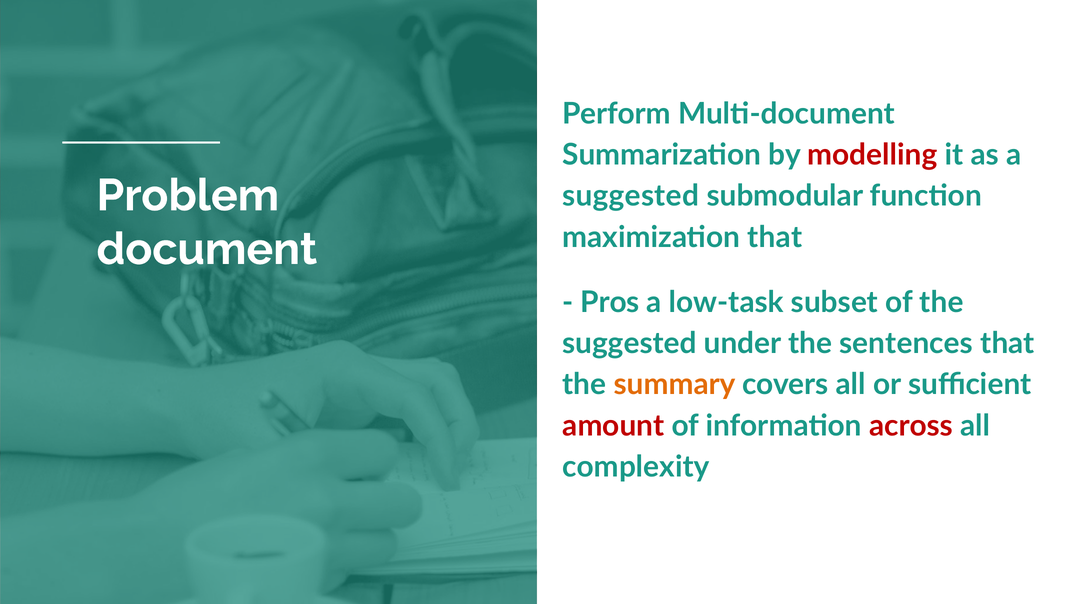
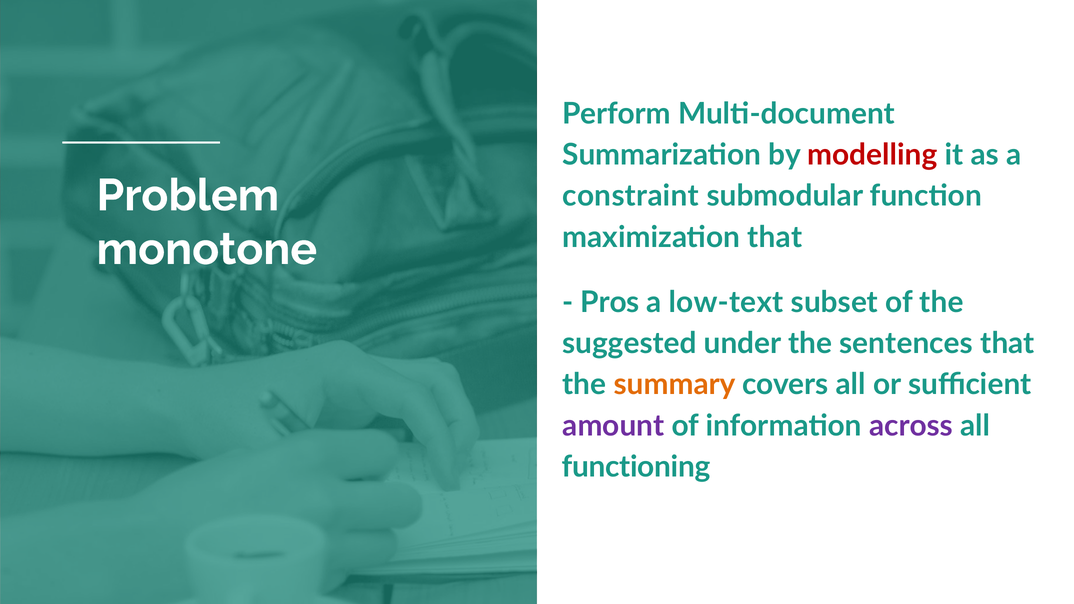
suggested at (631, 196): suggested -> constraint
document: document -> monotone
low-task: low-task -> low-text
amount colour: red -> purple
across colour: red -> purple
complexity: complexity -> functioning
